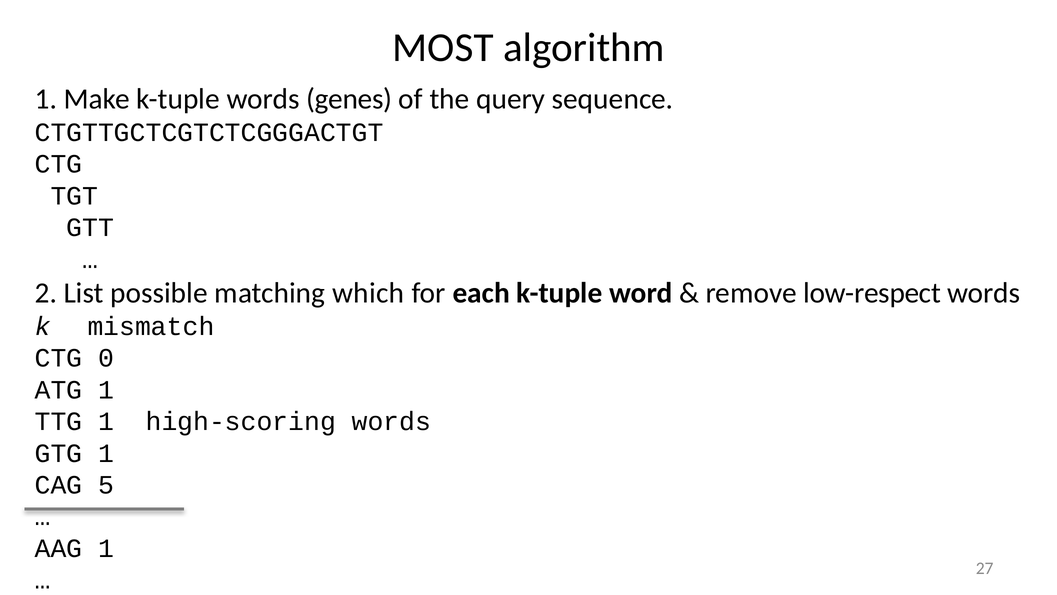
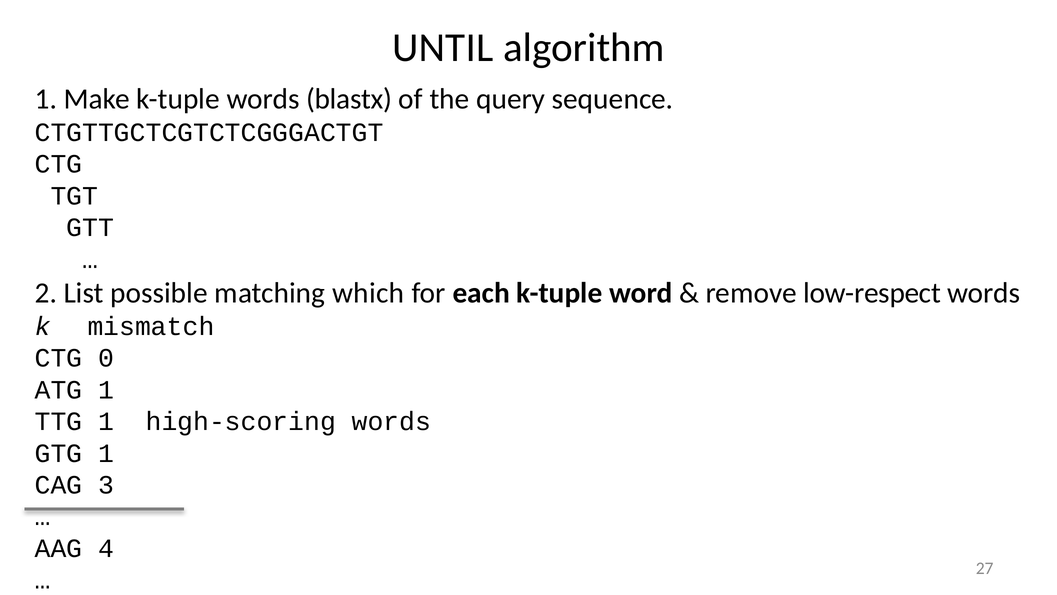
MOST: MOST -> UNTIL
genes: genes -> blastx
5: 5 -> 3
AAG 1: 1 -> 4
